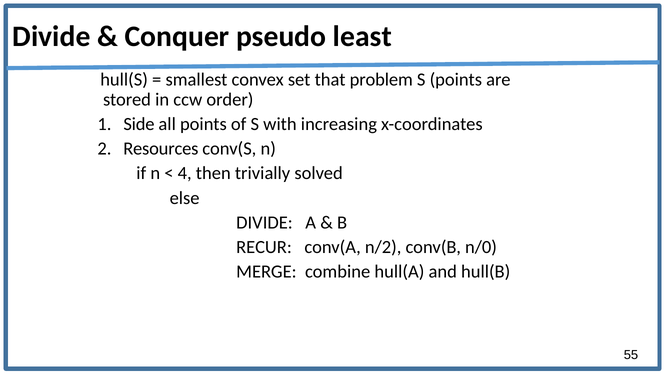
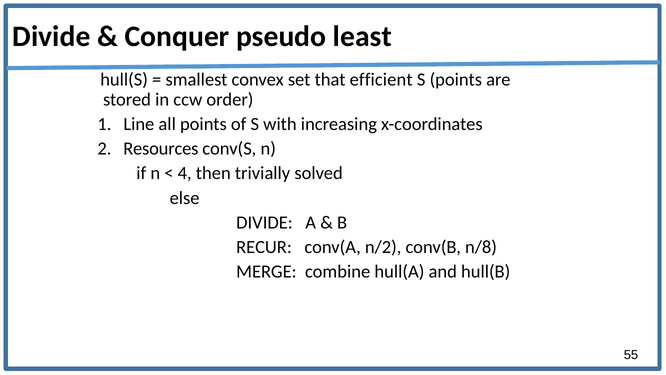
problem: problem -> efficient
Side: Side -> Line
n/0: n/0 -> n/8
